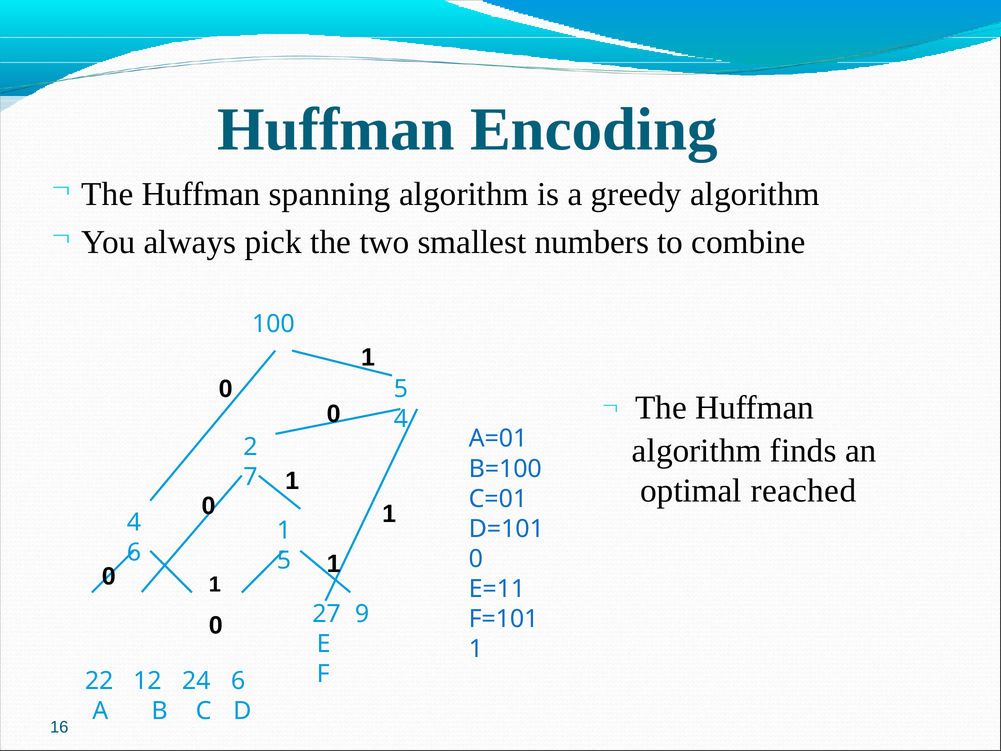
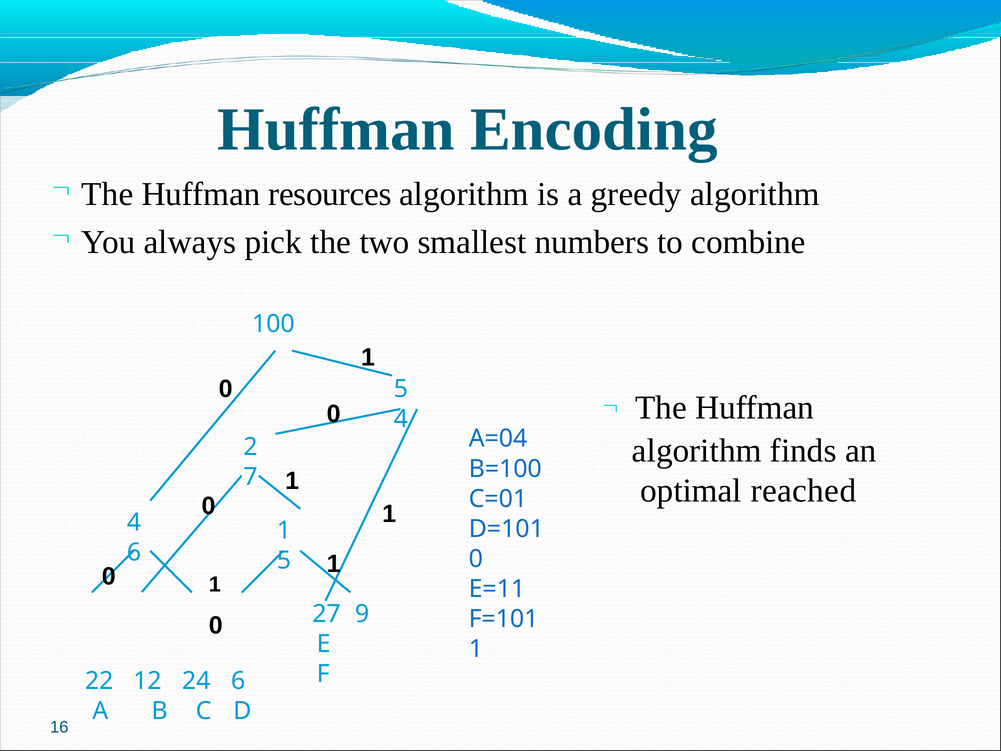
spanning: spanning -> resources
A=01: A=01 -> A=04
